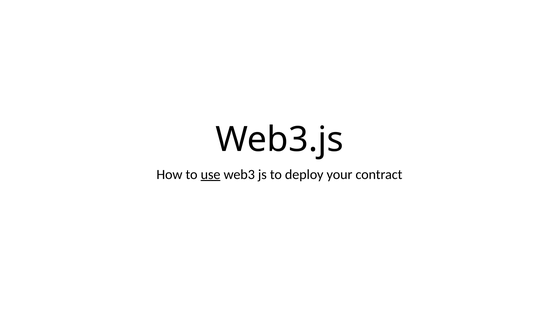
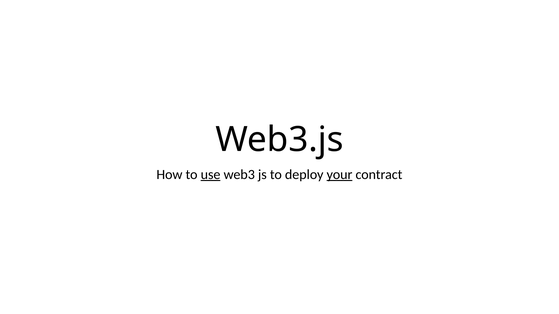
your underline: none -> present
